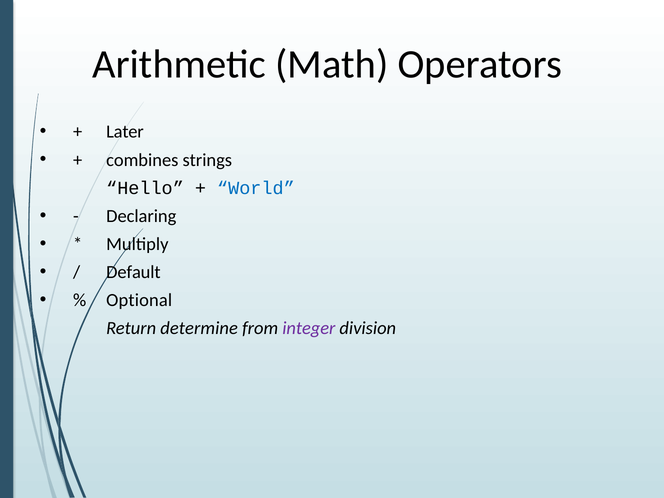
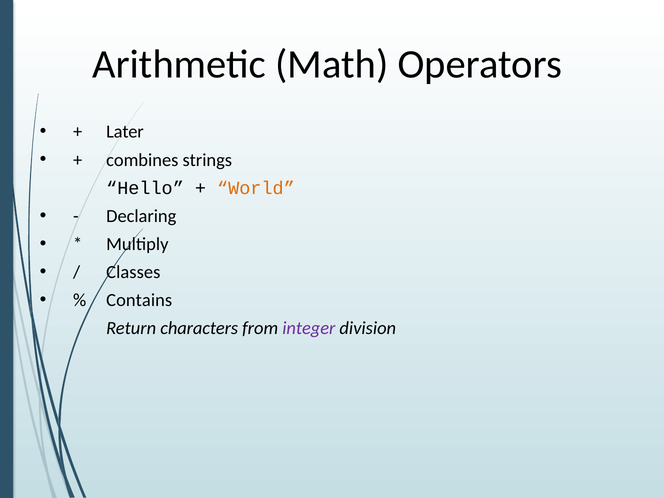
World colour: blue -> orange
Default: Default -> Classes
Optional: Optional -> Contains
determine: determine -> characters
